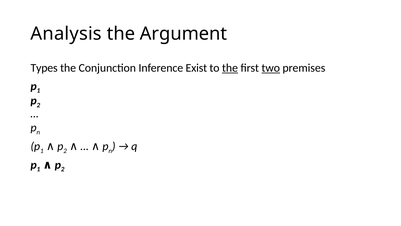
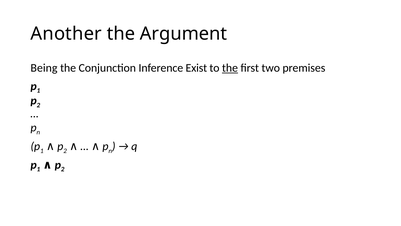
Analysis: Analysis -> Another
Types: Types -> Being
two underline: present -> none
